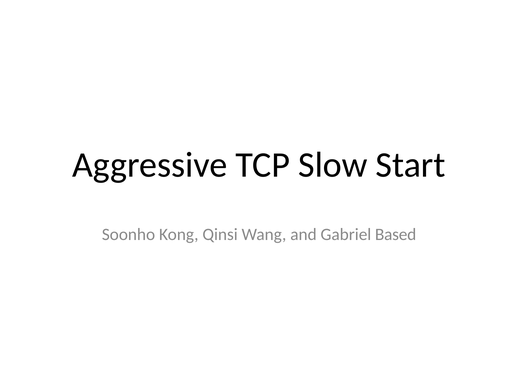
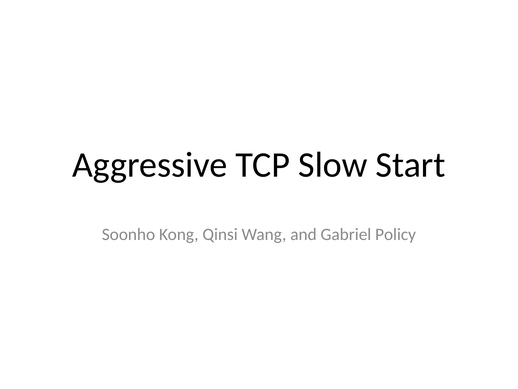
Based: Based -> Policy
